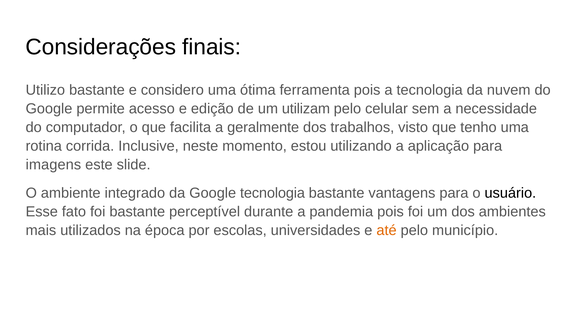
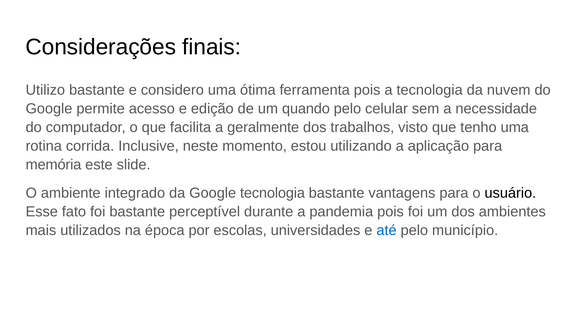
utilizam: utilizam -> quando
imagens: imagens -> memória
até colour: orange -> blue
